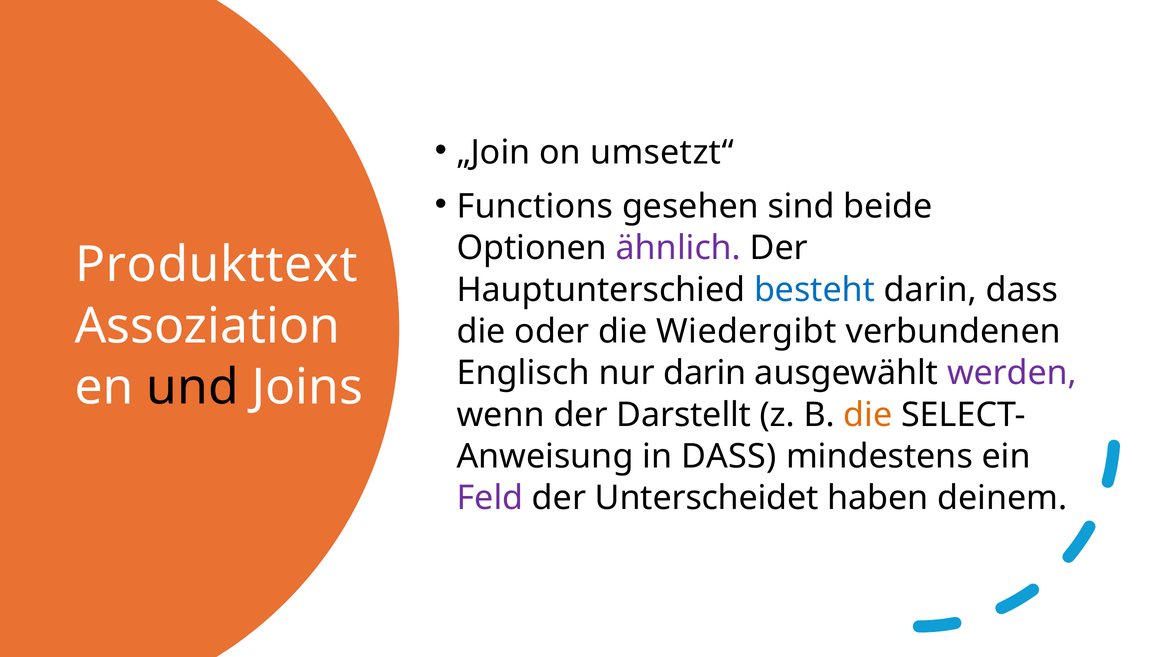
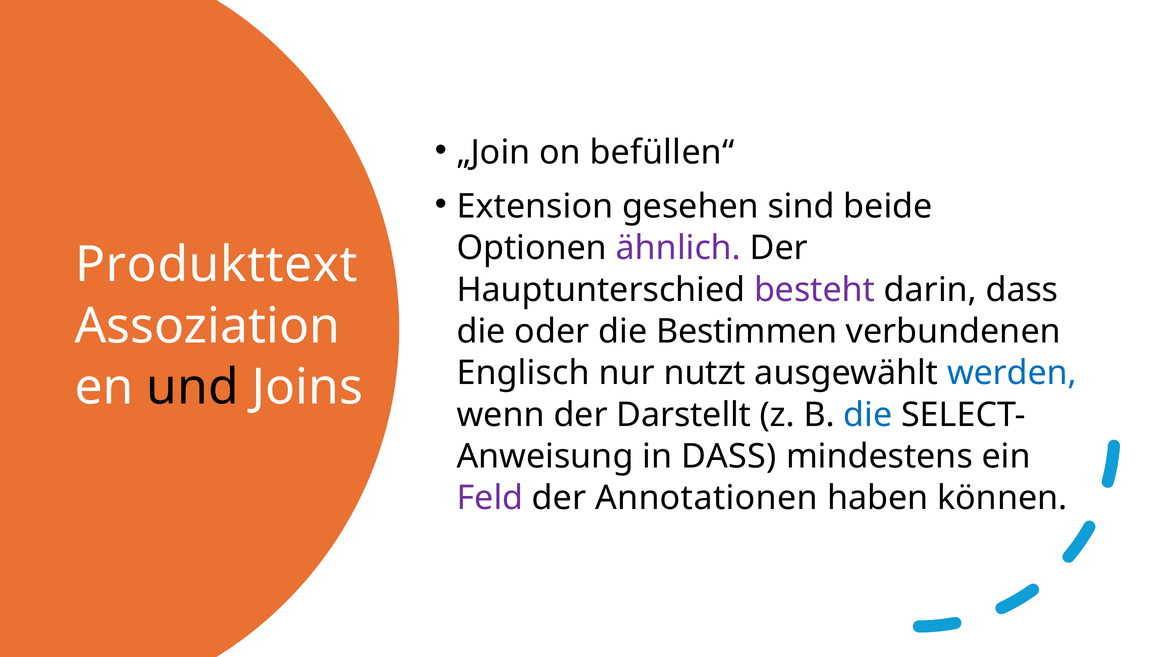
umsetzt“: umsetzt“ -> befüllen“
Functions: Functions -> Extension
besteht colour: blue -> purple
Wiedergibt: Wiedergibt -> Bestimmen
nur darin: darin -> nutzt
werden colour: purple -> blue
die at (868, 415) colour: orange -> blue
Unterscheidet: Unterscheidet -> Annotationen
deinem: deinem -> können
